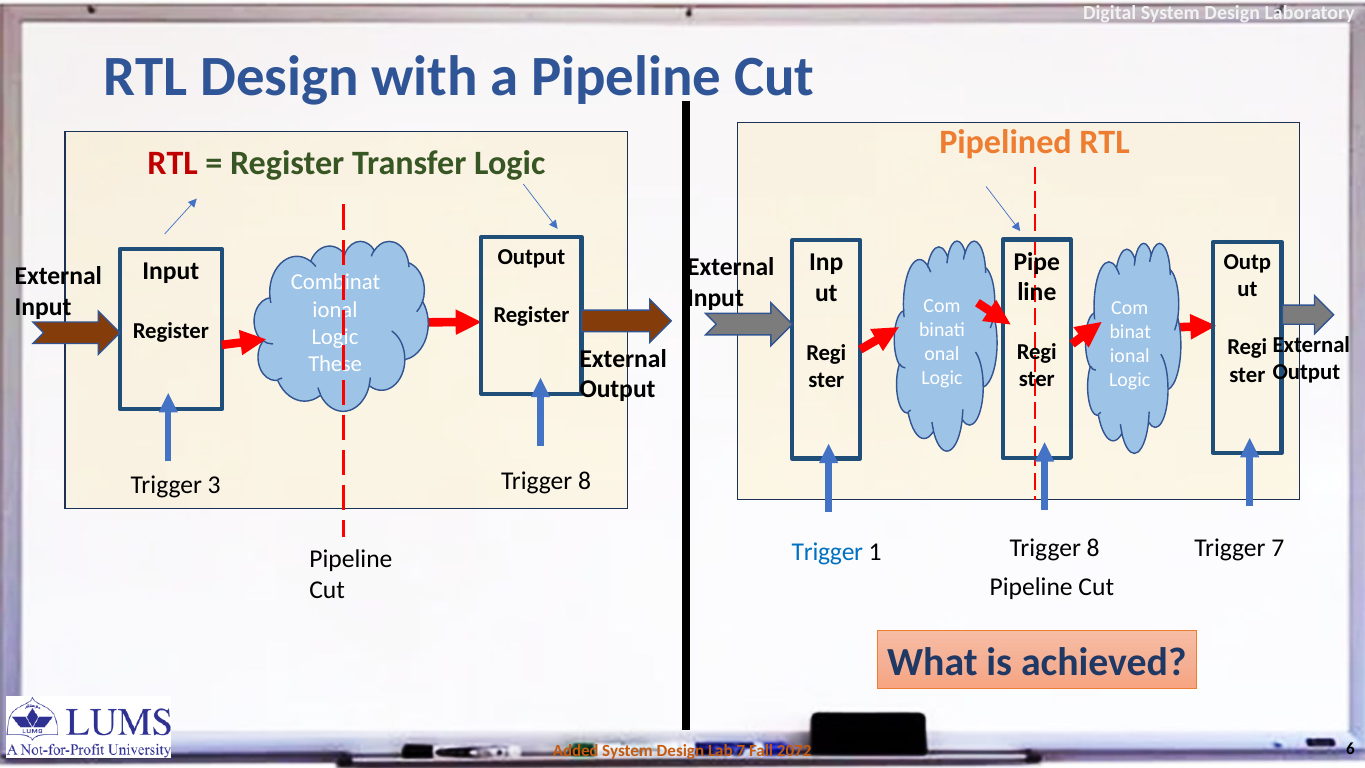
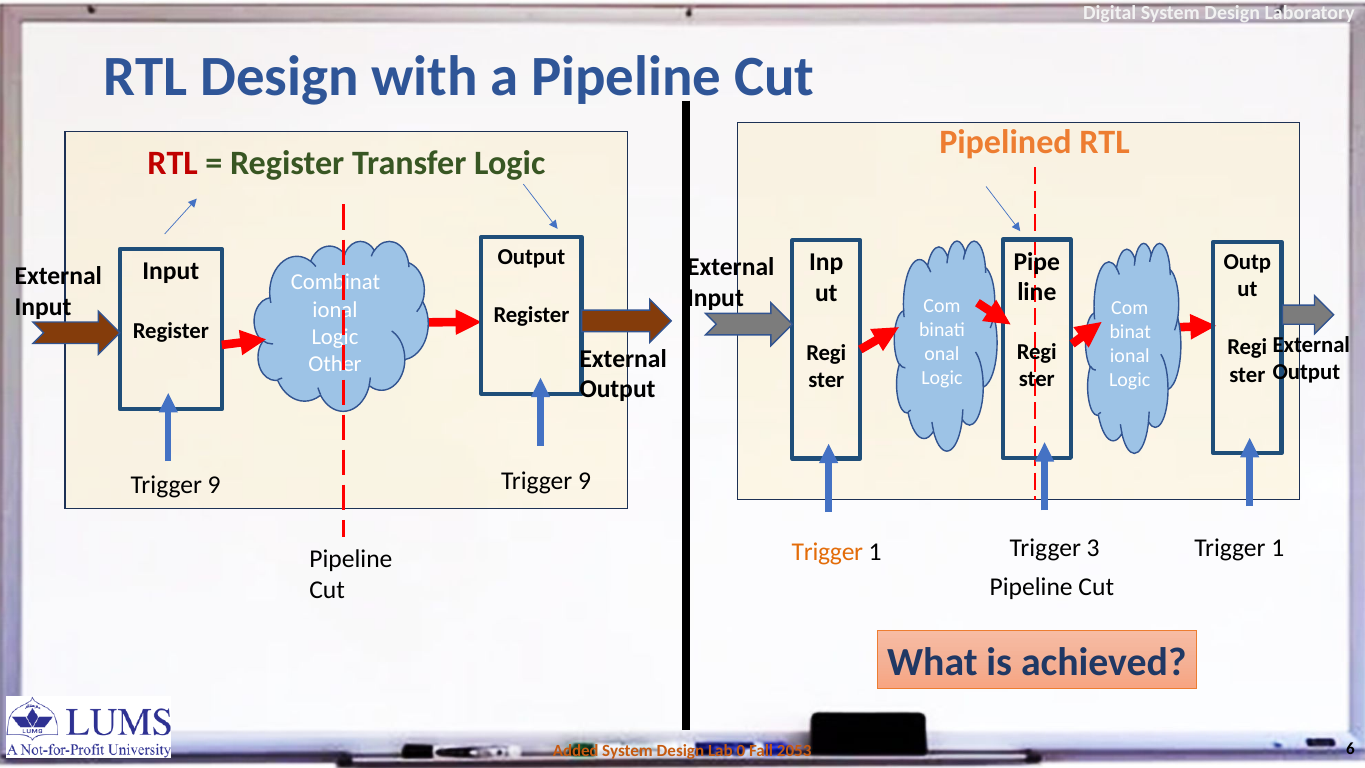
These: These -> Other
3 at (214, 485): 3 -> 9
8 at (585, 481): 8 -> 9
8 at (1093, 548): 8 -> 3
Trigger at (827, 552) colour: blue -> orange
1 Trigger 7: 7 -> 1
Lab 7: 7 -> 0
2072: 2072 -> 2053
